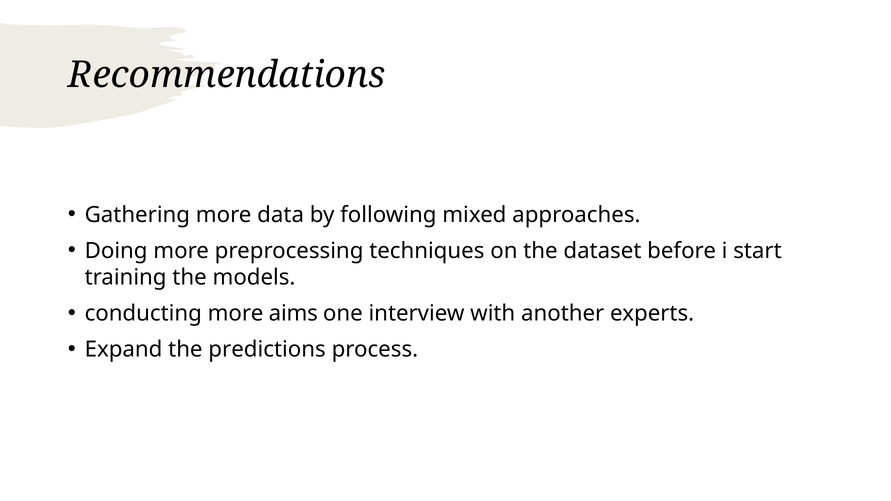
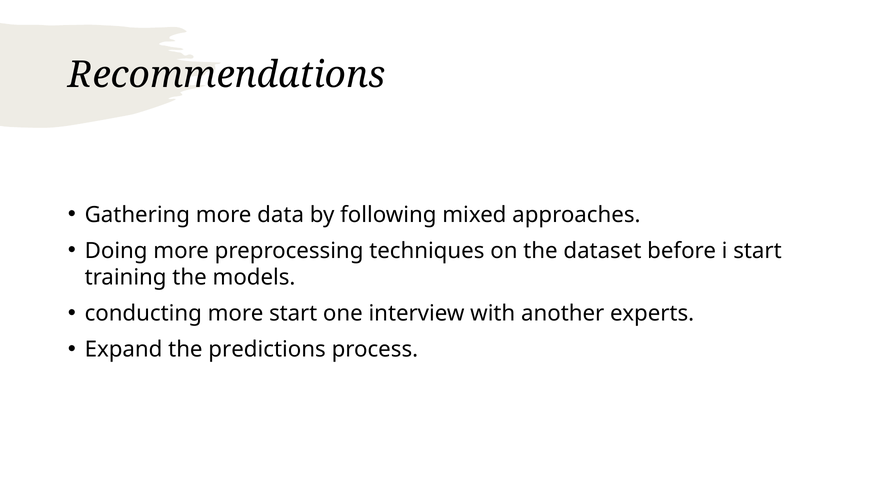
more aims: aims -> start
